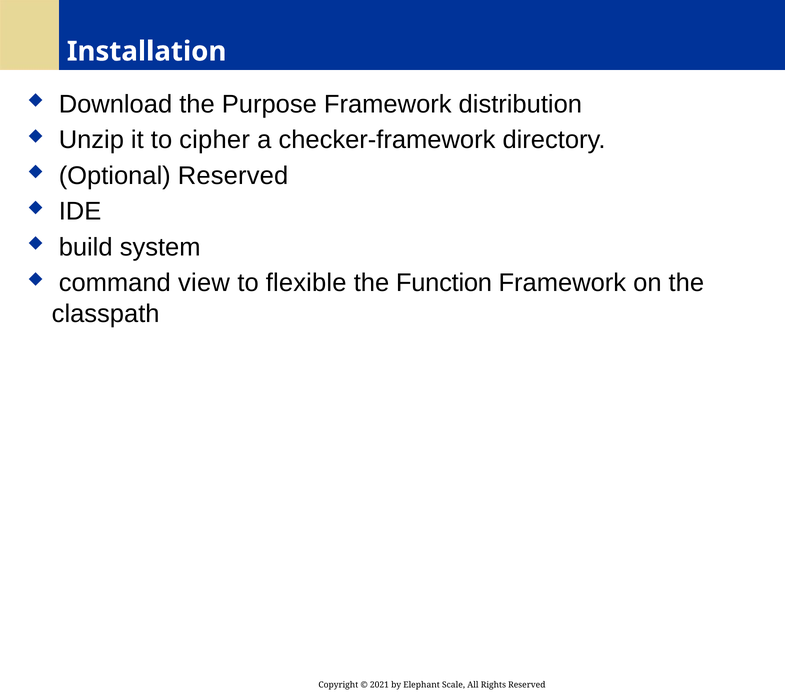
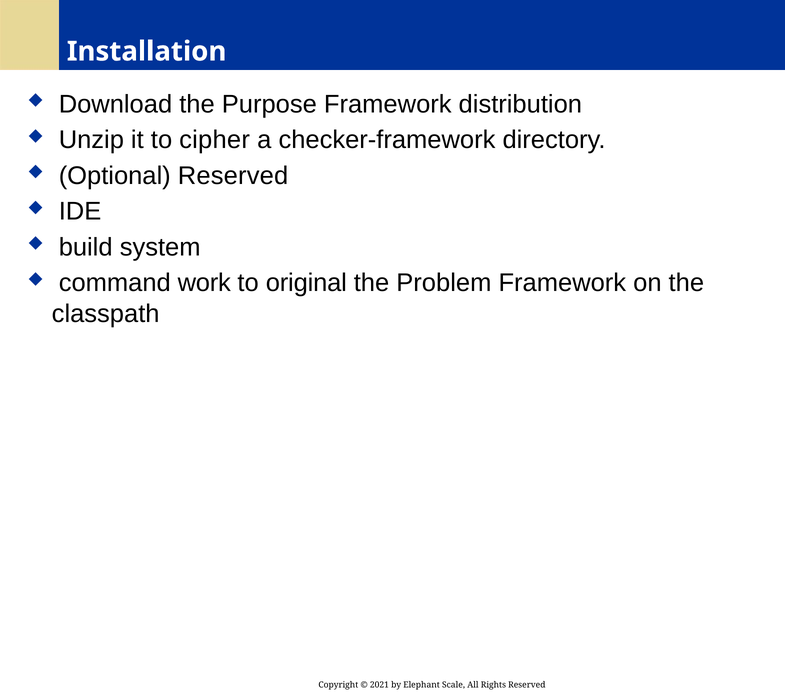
view: view -> work
flexible: flexible -> original
Function: Function -> Problem
